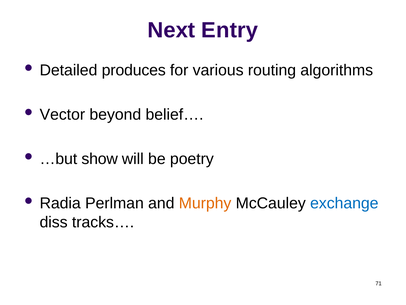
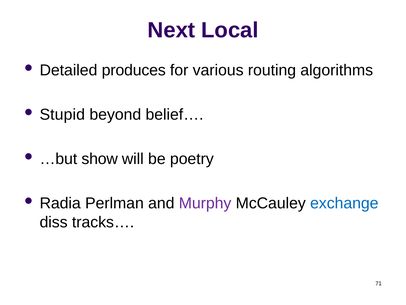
Entry: Entry -> Local
Vector: Vector -> Stupid
Murphy colour: orange -> purple
